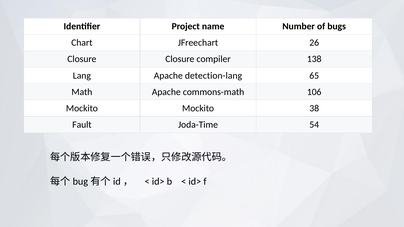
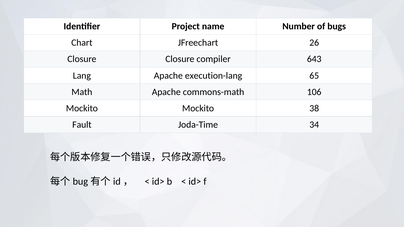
138: 138 -> 643
detection-lang: detection-lang -> execution-lang
54: 54 -> 34
